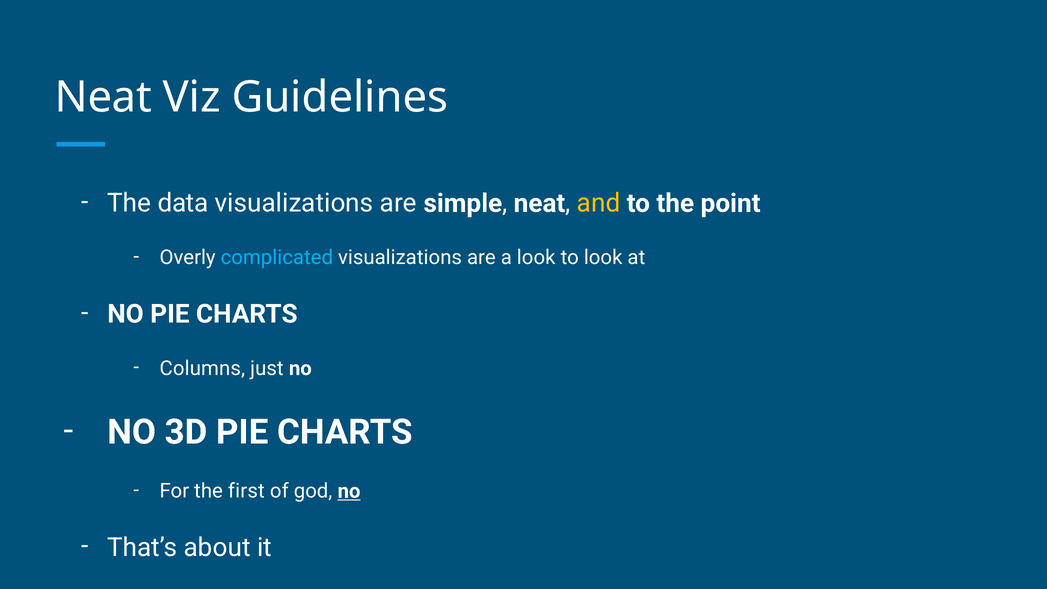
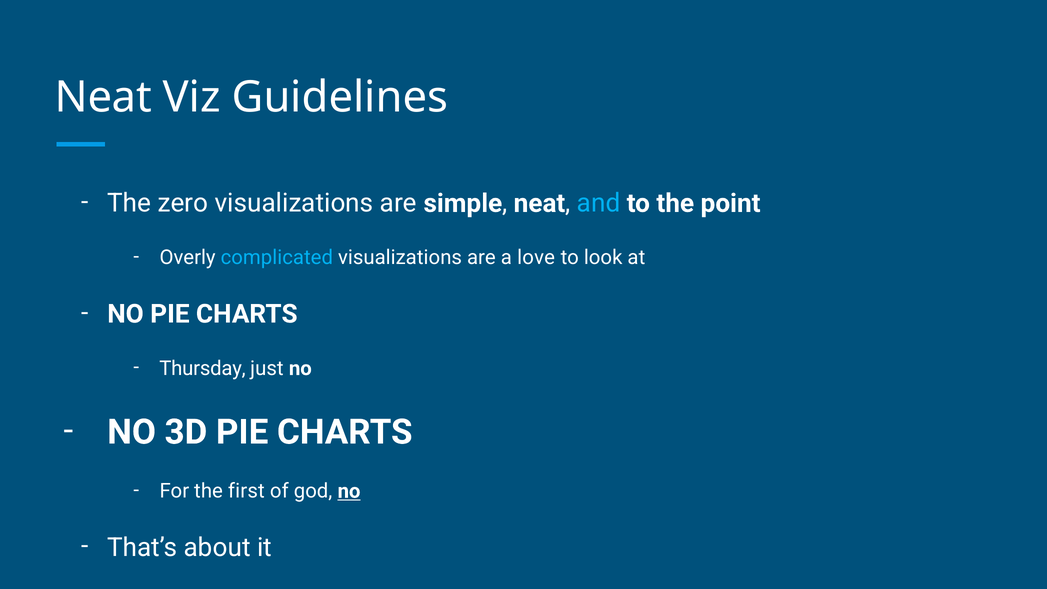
data: data -> zero
and at (599, 203) colour: yellow -> light blue
a look: look -> love
Columns: Columns -> Thursday
